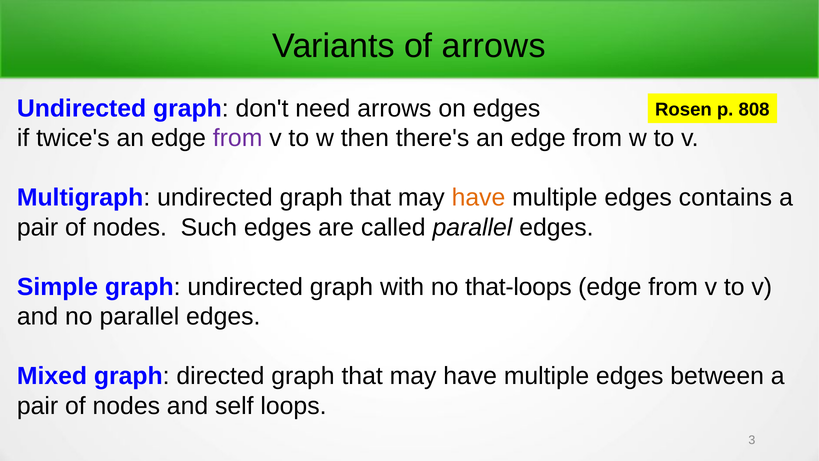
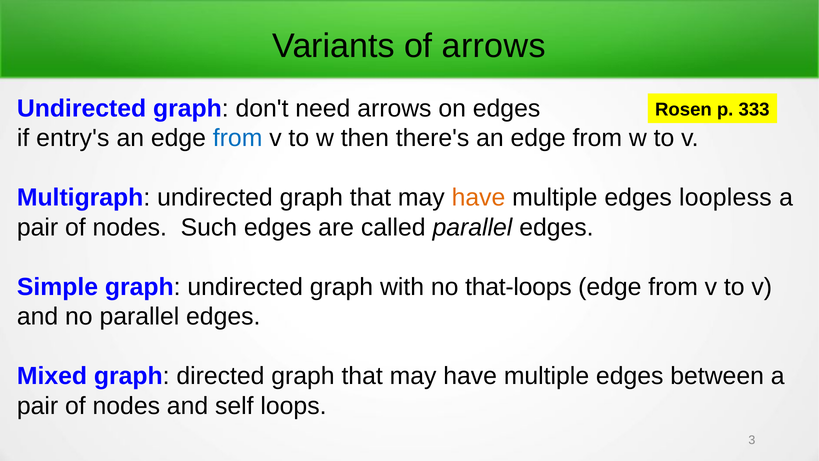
808: 808 -> 333
twice's: twice's -> entry's
from at (238, 138) colour: purple -> blue
contains: contains -> loopless
